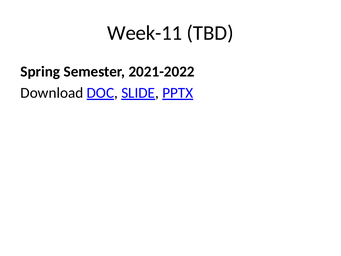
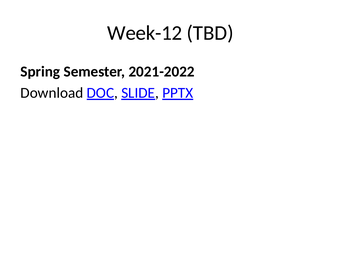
Week-11: Week-11 -> Week-12
